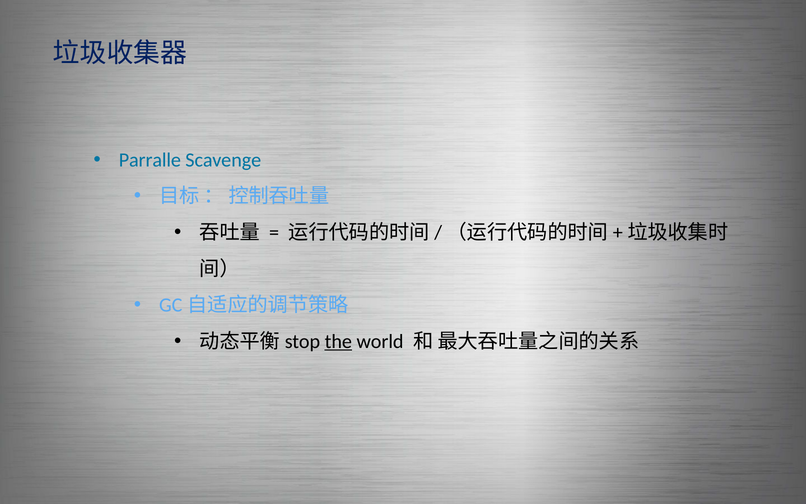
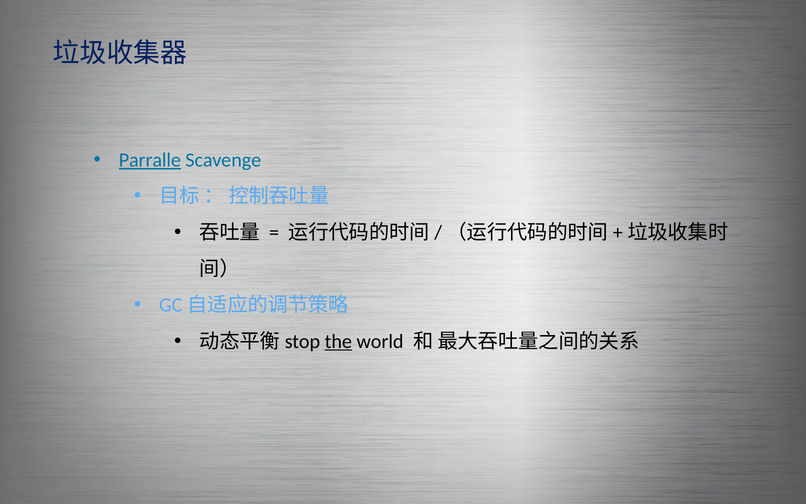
Parralle underline: none -> present
